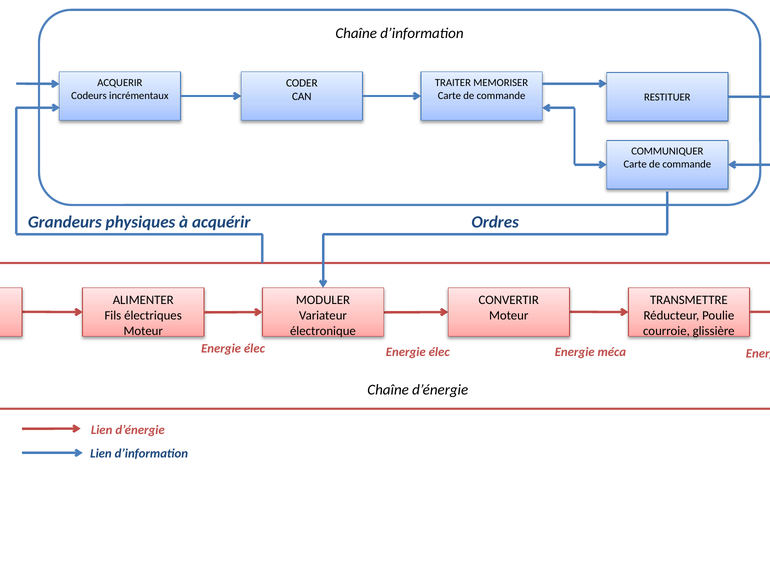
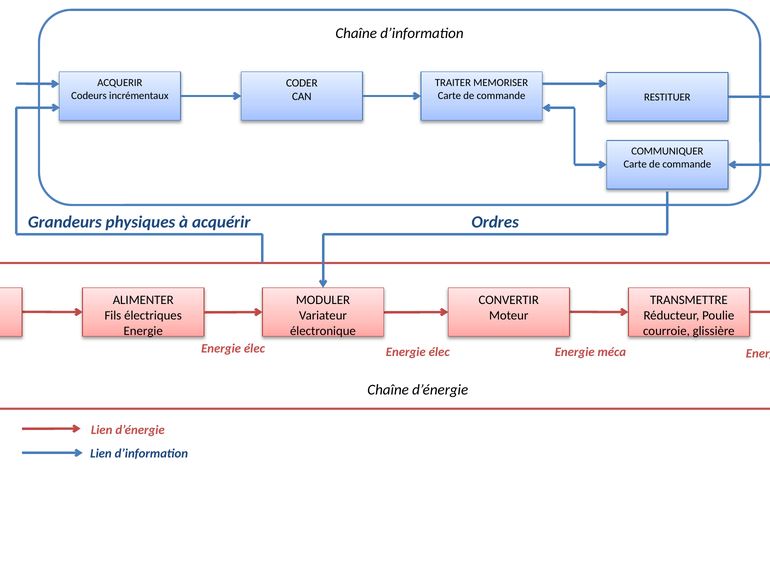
Moteur at (143, 331): Moteur -> Energie
